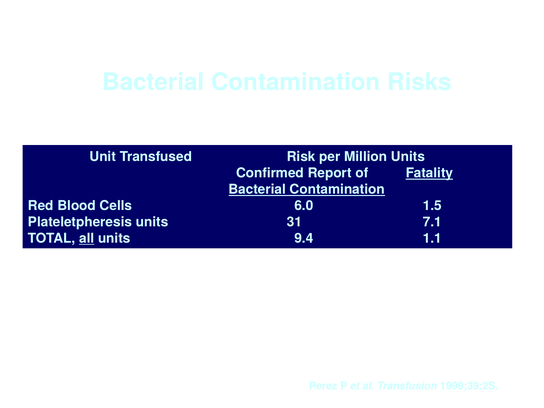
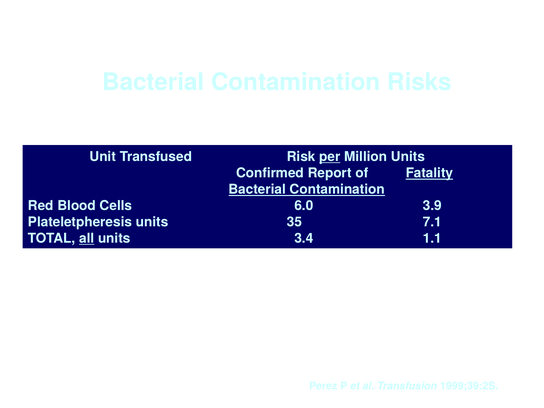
per underline: none -> present
1.5: 1.5 -> 3.9
31: 31 -> 35
9.4: 9.4 -> 3.4
